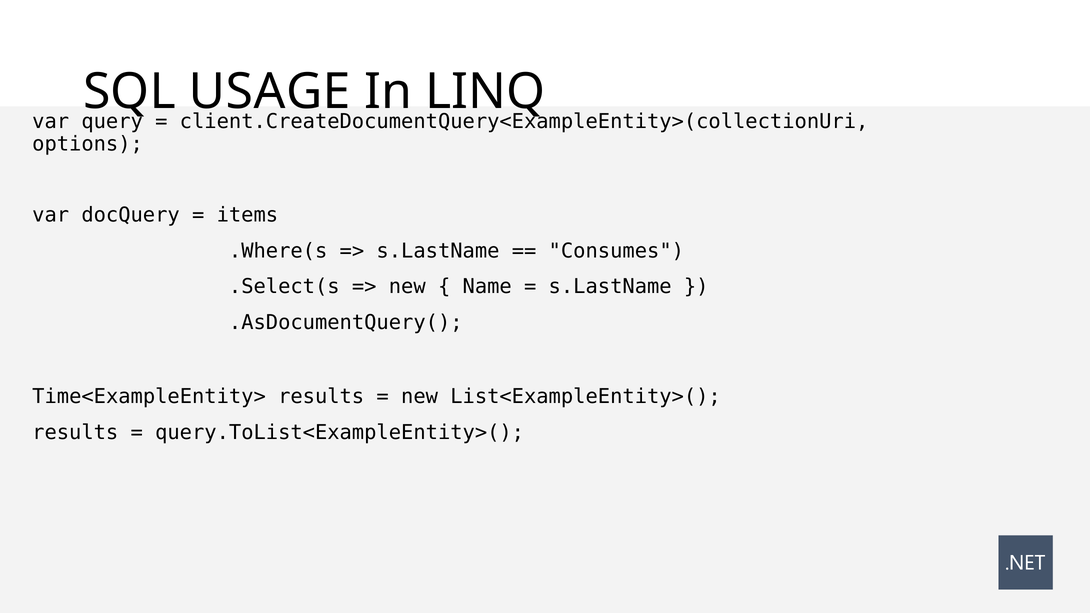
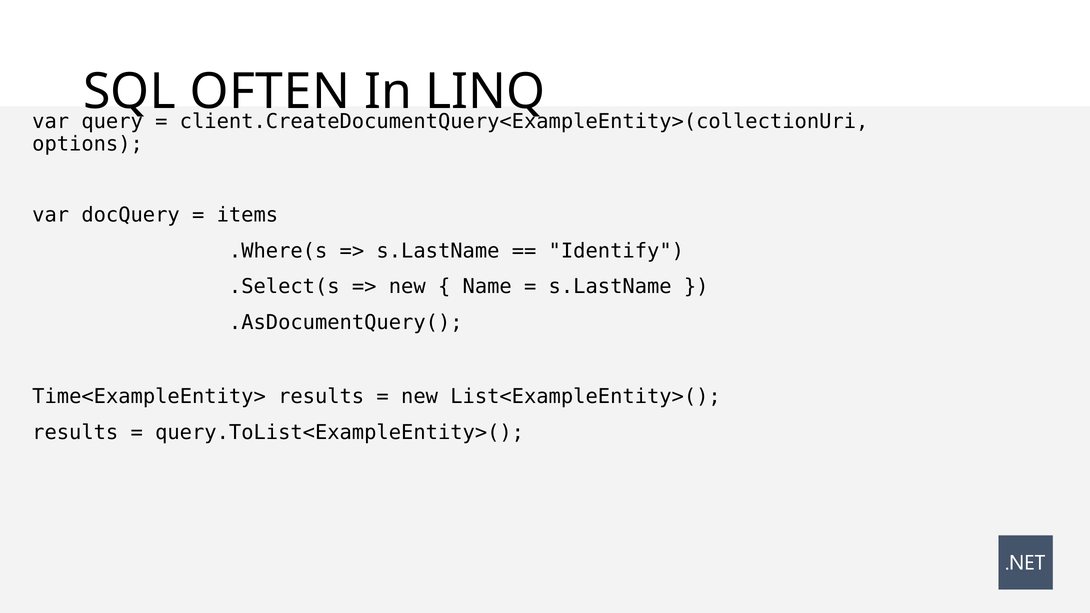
USAGE: USAGE -> OFTEN
Consumes: Consumes -> Identify
